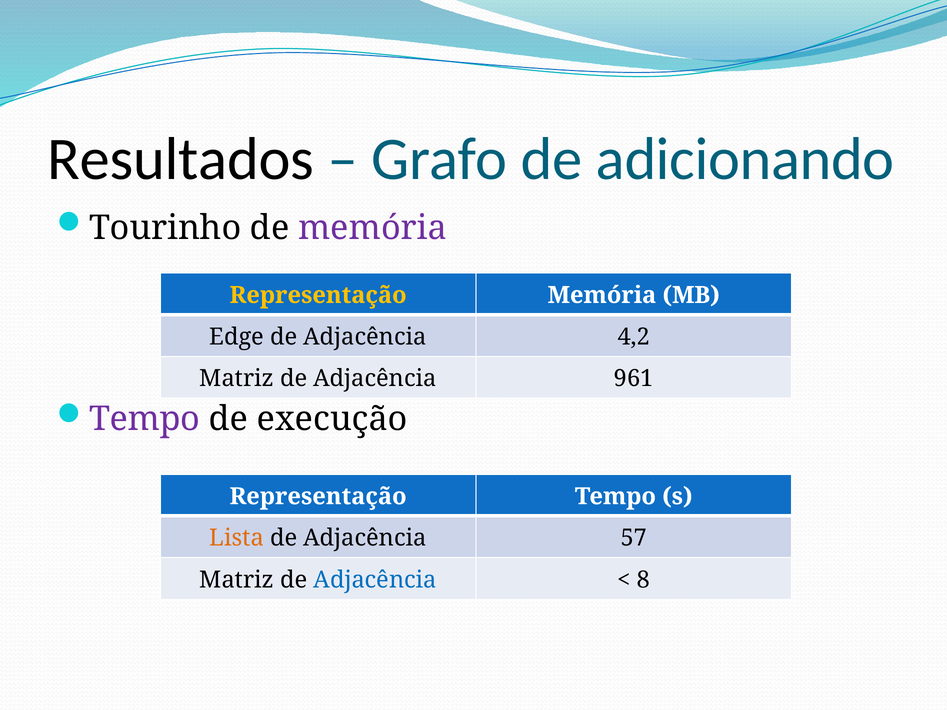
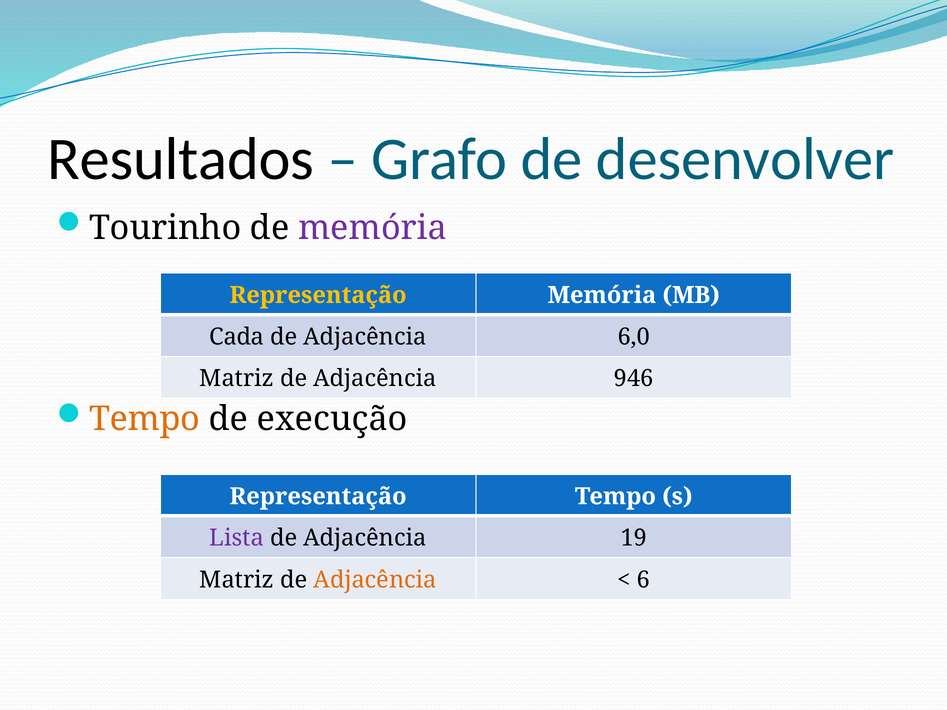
adicionando: adicionando -> desenvolver
Edge: Edge -> Cada
4,2: 4,2 -> 6,0
961: 961 -> 946
Tempo at (145, 419) colour: purple -> orange
Lista colour: orange -> purple
57: 57 -> 19
Adjacência at (375, 580) colour: blue -> orange
8: 8 -> 6
